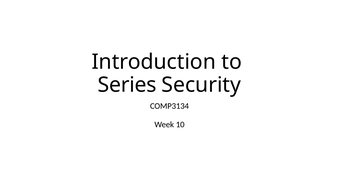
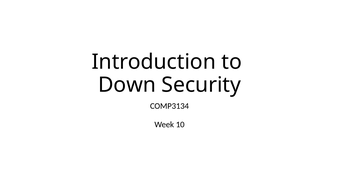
Series: Series -> Down
